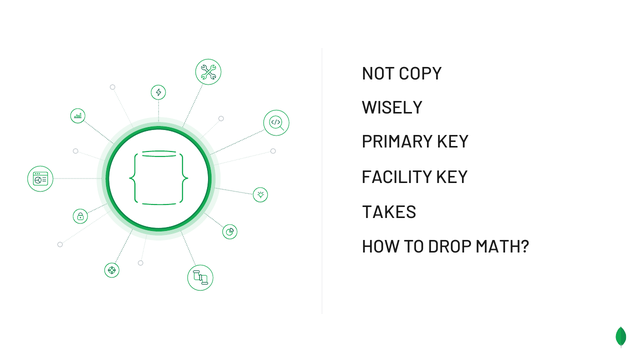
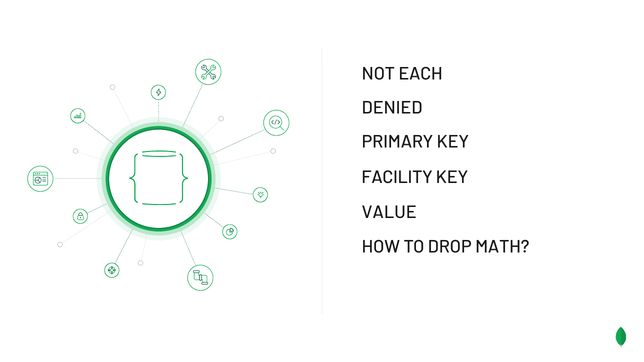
COPY: COPY -> EACH
WISELY: WISELY -> DENIED
TAKES: TAKES -> VALUE
